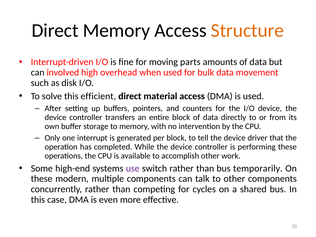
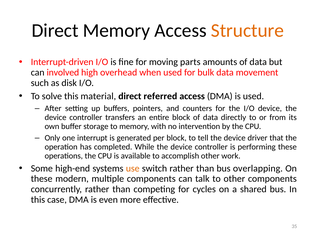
efficient: efficient -> material
material: material -> referred
use colour: purple -> orange
temporarily: temporarily -> overlapping
